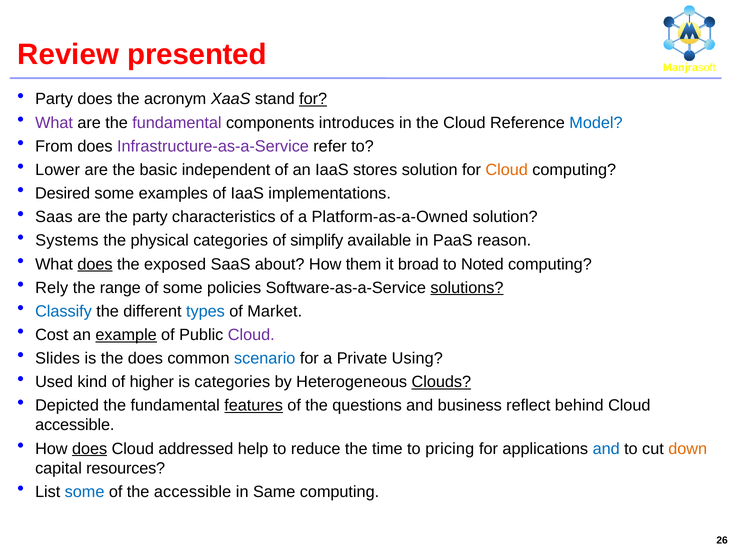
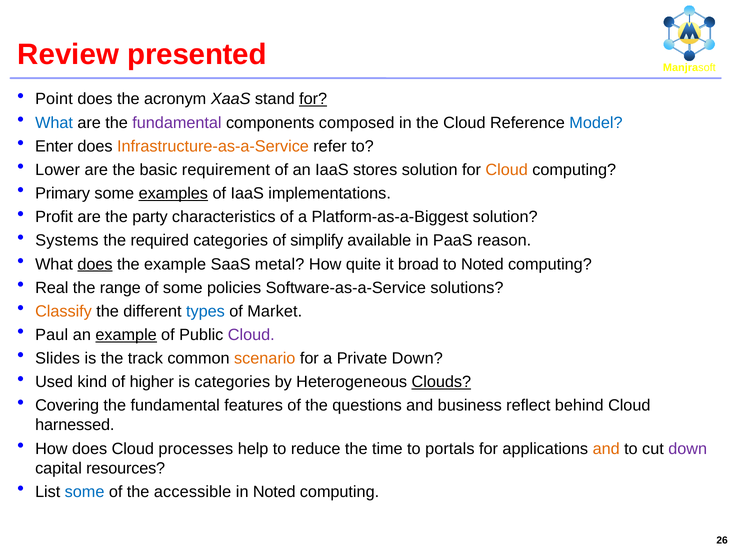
Party at (54, 99): Party -> Point
What at (54, 123) colour: purple -> blue
introduces: introduces -> composed
From: From -> Enter
Infrastructure-as-a-Service colour: purple -> orange
independent: independent -> requirement
Desired: Desired -> Primary
examples underline: none -> present
Saas at (54, 217): Saas -> Profit
Platform-as-a-Owned: Platform-as-a-Owned -> Platform-as-a-Biggest
physical: physical -> required
the exposed: exposed -> example
about: about -> metal
them: them -> quite
Rely: Rely -> Real
solutions underline: present -> none
Classify colour: blue -> orange
Cost: Cost -> Paul
the does: does -> track
scenario colour: blue -> orange
Private Using: Using -> Down
Depicted: Depicted -> Covering
features underline: present -> none
accessible at (75, 425): accessible -> harnessed
does at (90, 449) underline: present -> none
addressed: addressed -> processes
pricing: pricing -> portals
and at (606, 449) colour: blue -> orange
down at (688, 449) colour: orange -> purple
in Same: Same -> Noted
